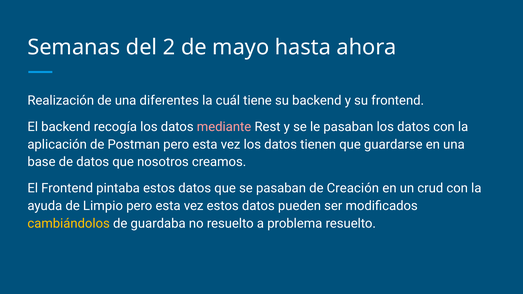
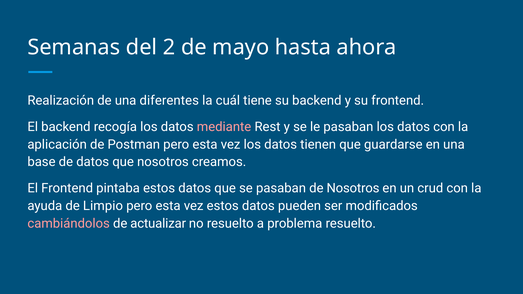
de Creación: Creación -> Nosotros
cambiándolos colour: yellow -> pink
guardaba: guardaba -> actualizar
